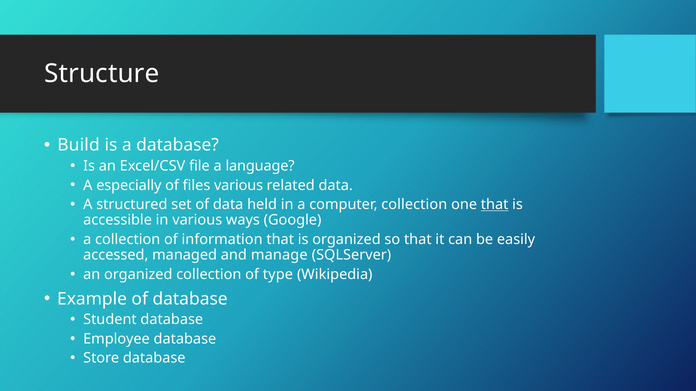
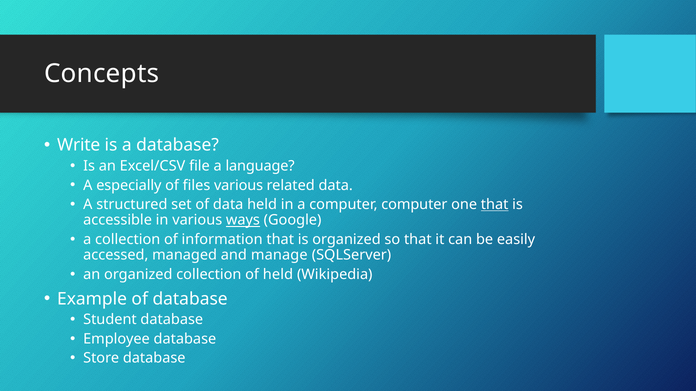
Structure: Structure -> Concepts
Build: Build -> Write
computer collection: collection -> computer
ways underline: none -> present
of type: type -> held
